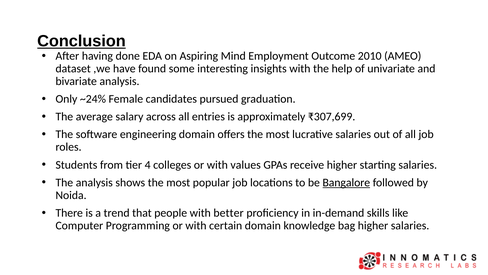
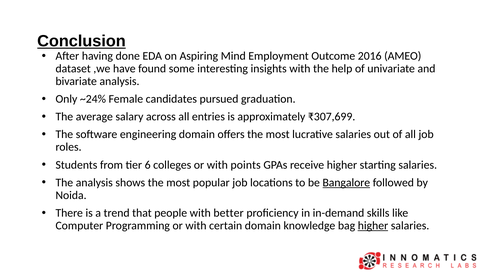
2010: 2010 -> 2016
4: 4 -> 6
values: values -> points
higher at (373, 225) underline: none -> present
